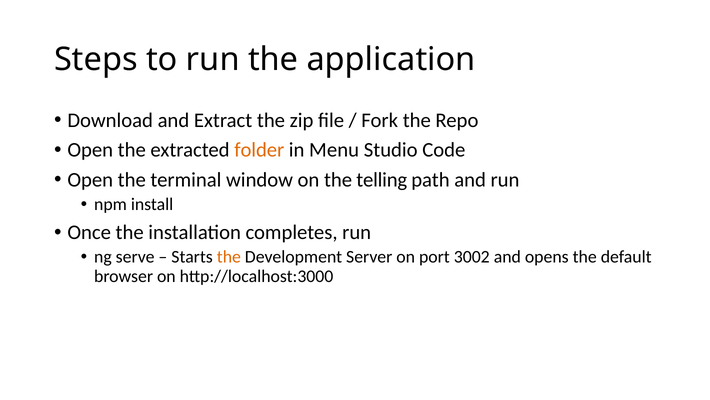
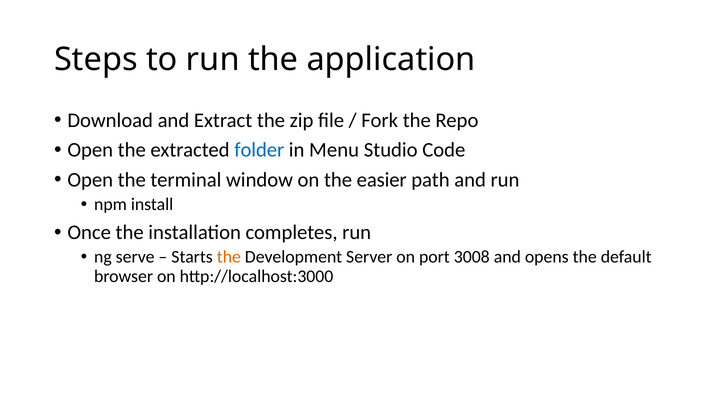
folder colour: orange -> blue
telling: telling -> easier
3002: 3002 -> 3008
